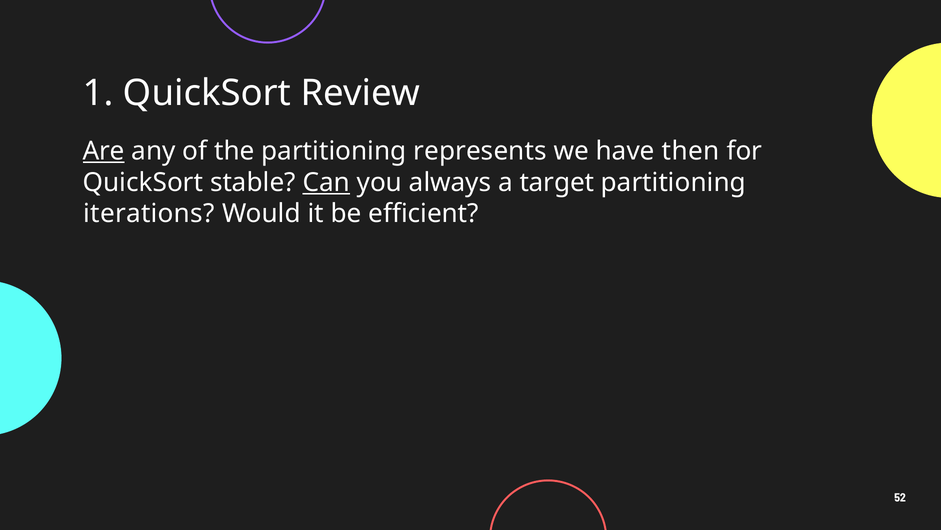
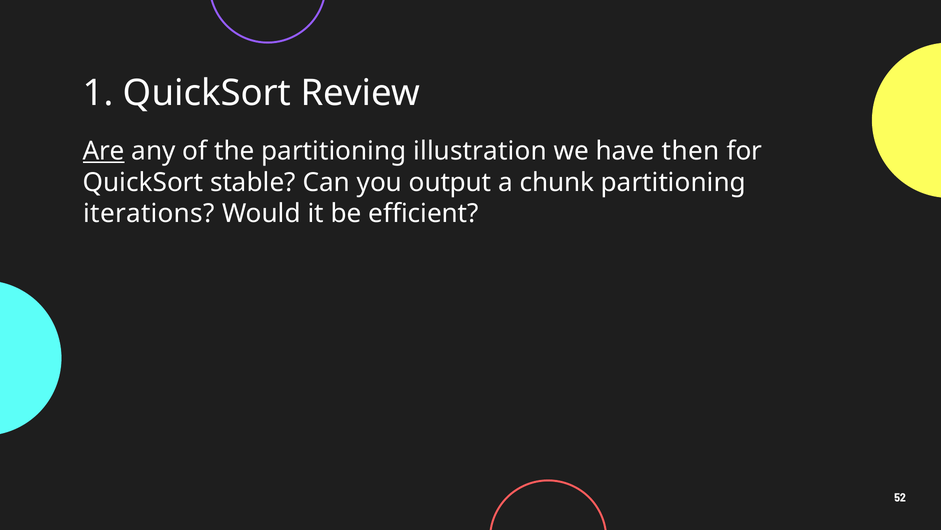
represents: represents -> illustration
Can underline: present -> none
always: always -> output
target: target -> chunk
